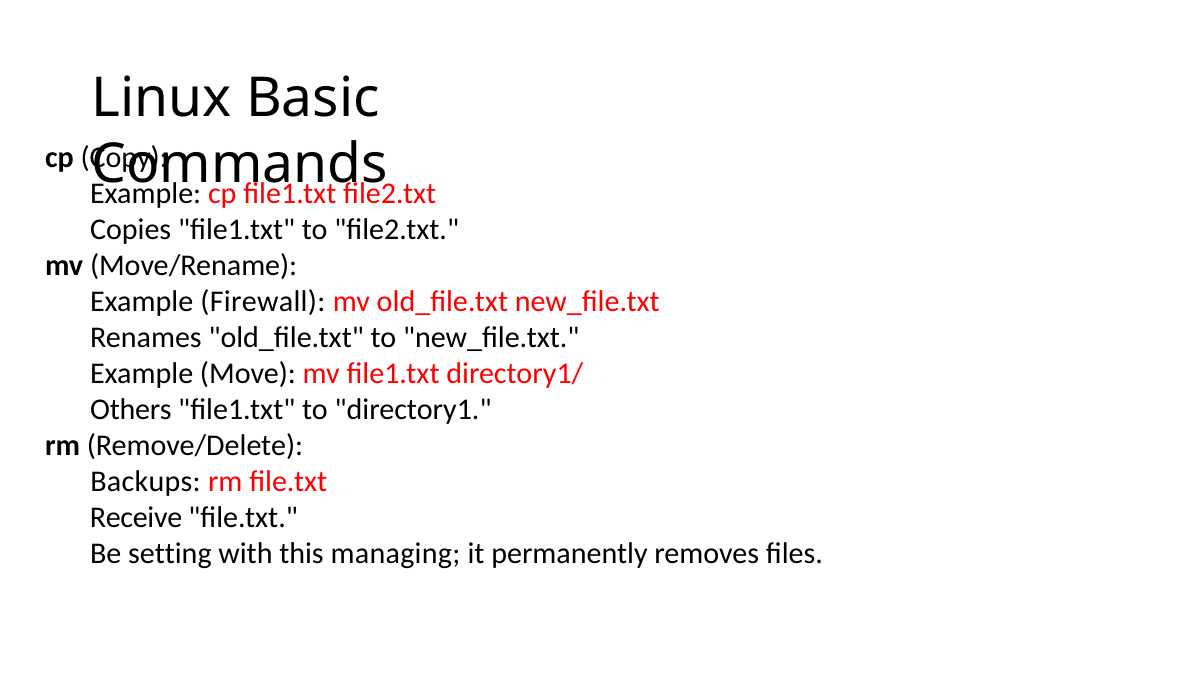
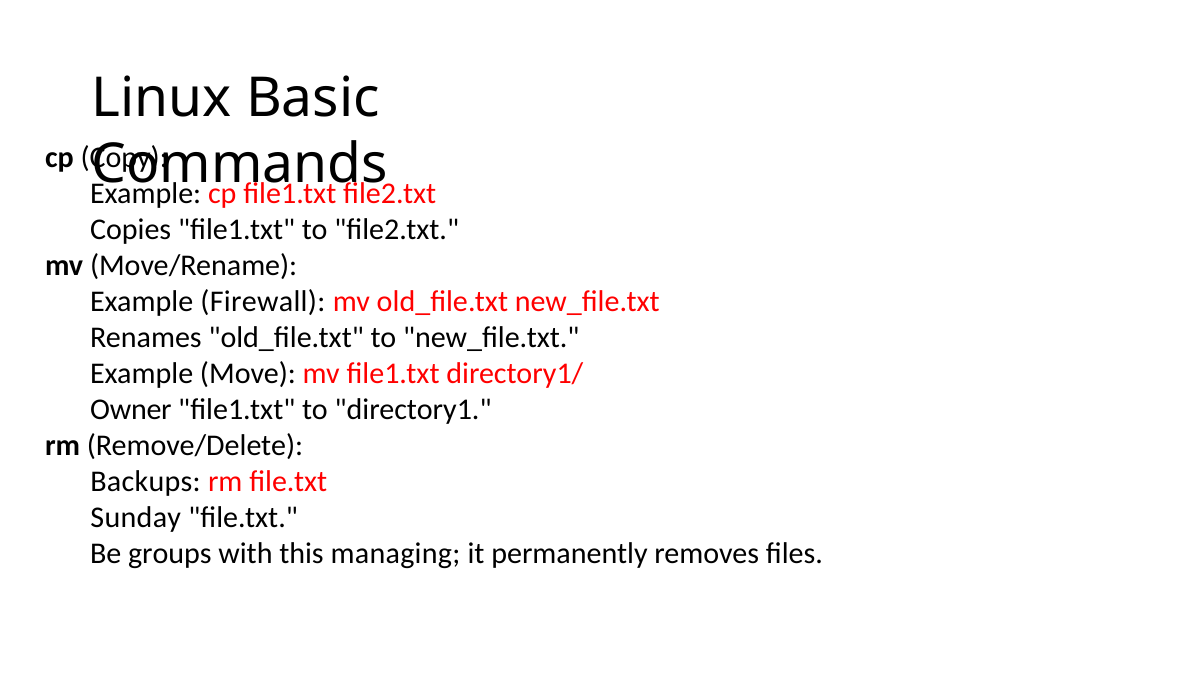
Others: Others -> Owner
Receive: Receive -> Sunday
setting: setting -> groups
